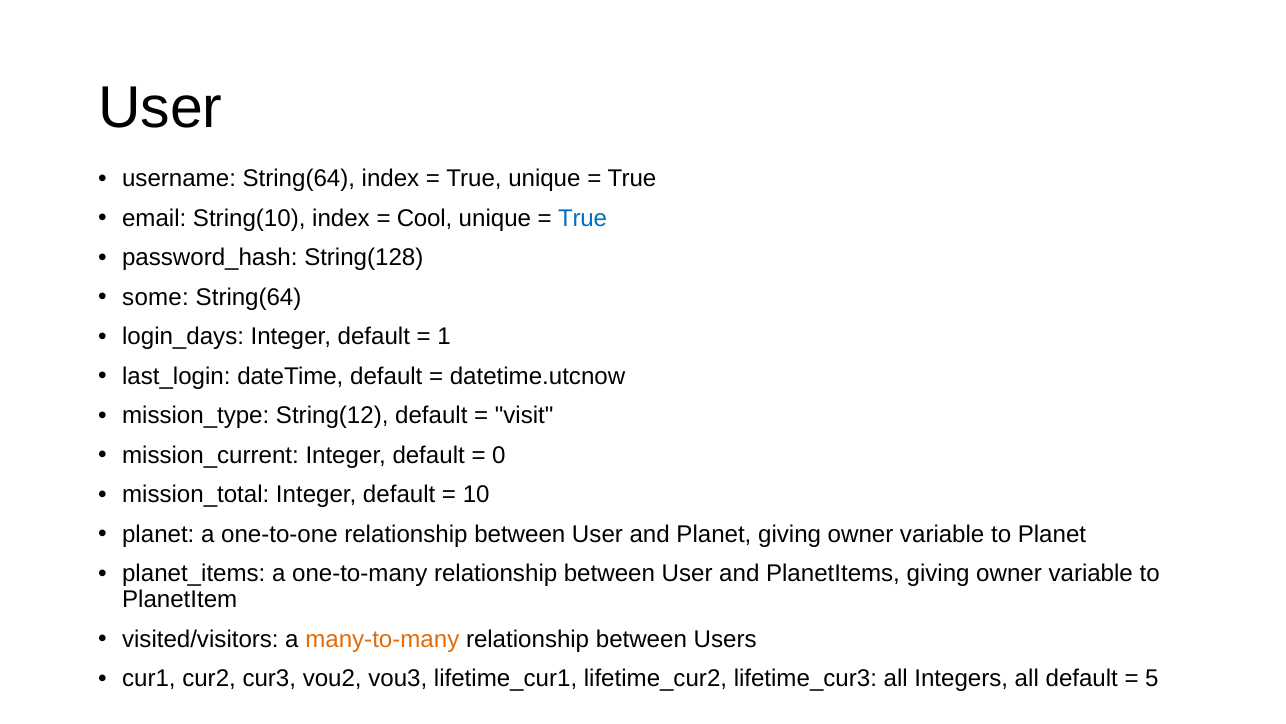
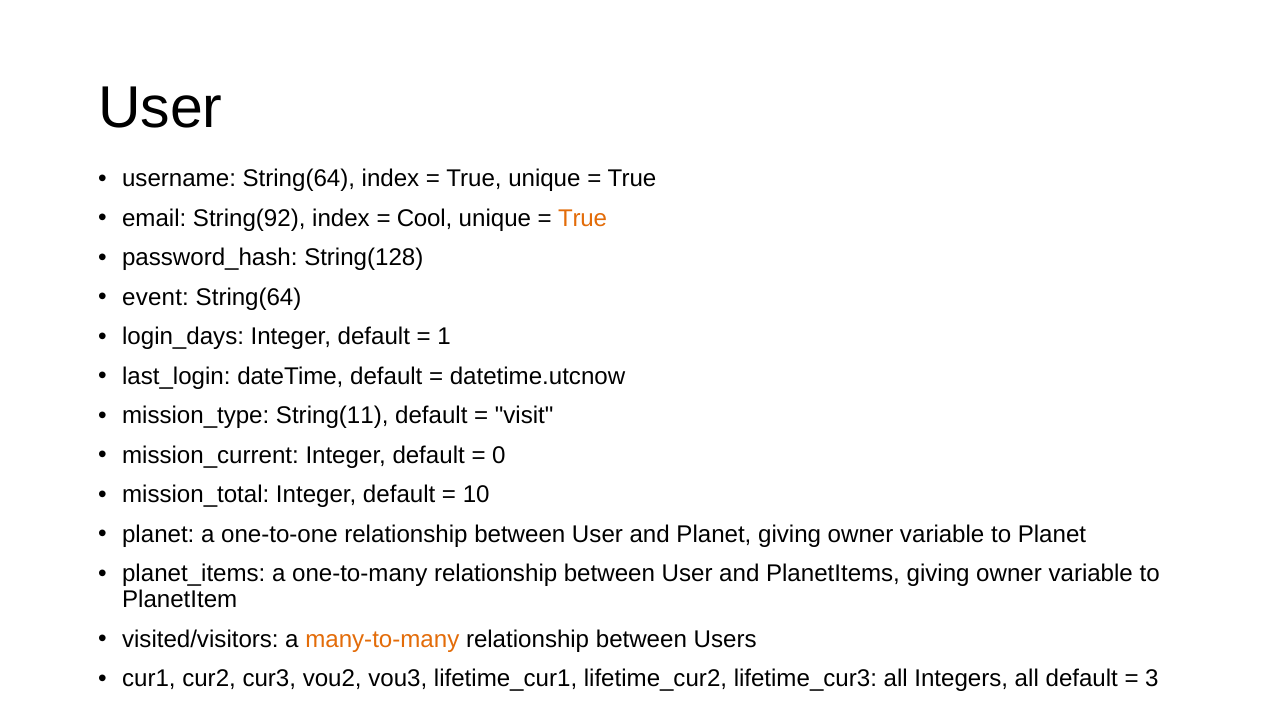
String(10: String(10 -> String(92
True at (583, 218) colour: blue -> orange
some: some -> event
String(12: String(12 -> String(11
5: 5 -> 3
